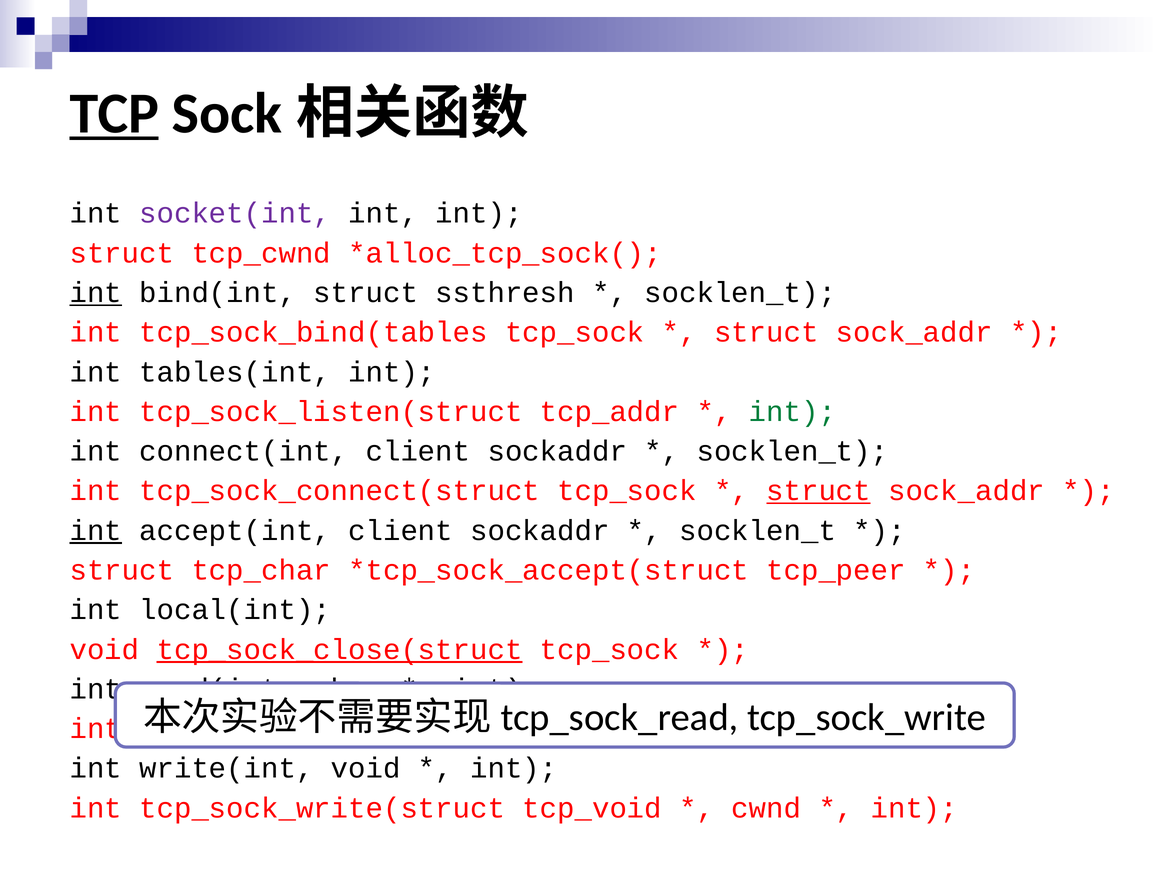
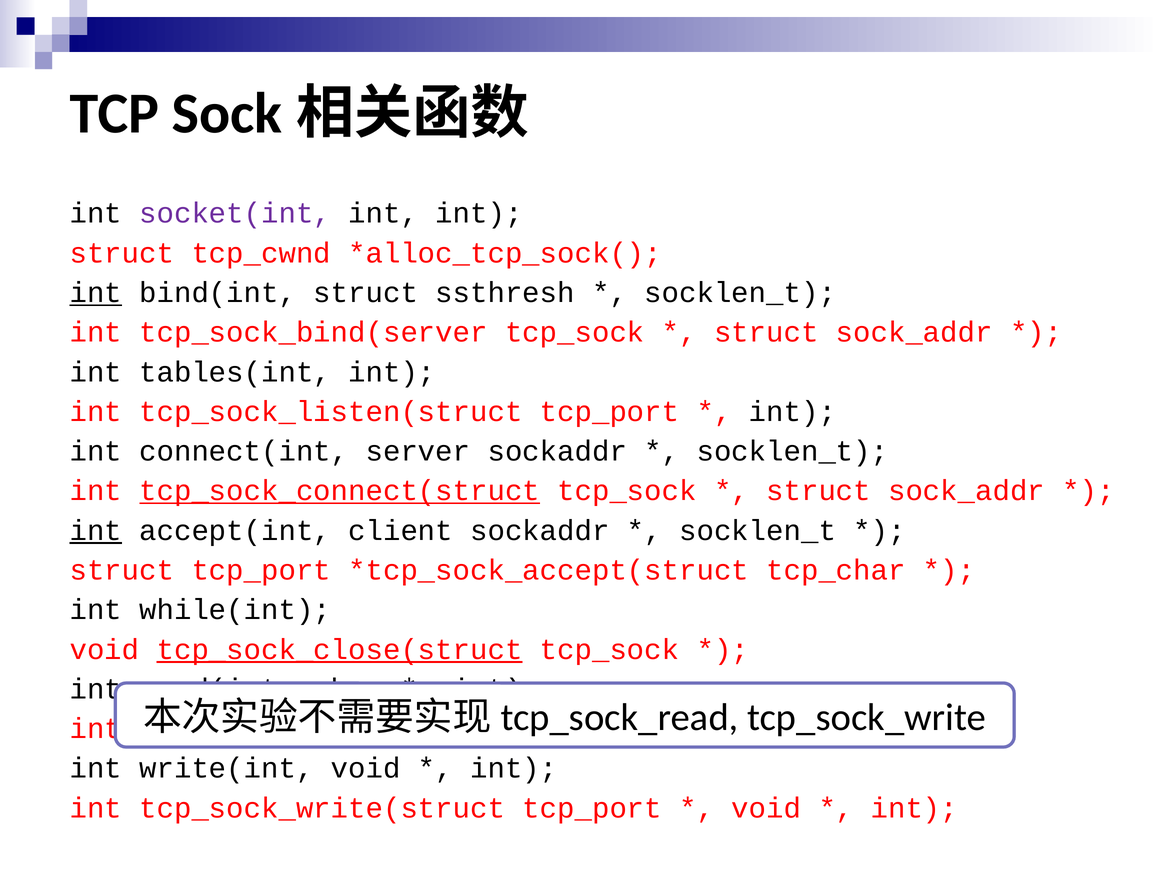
TCP underline: present -> none
tcp_sock_bind(tables: tcp_sock_bind(tables -> tcp_sock_bind(server
tcp_sock_listen(struct tcp_addr: tcp_addr -> tcp_port
int at (792, 412) colour: green -> black
connect(int client: client -> server
tcp_sock_connect(struct underline: none -> present
struct at (819, 491) underline: present -> none
struct tcp_char: tcp_char -> tcp_port
tcp_peer: tcp_peer -> tcp_char
local(int: local(int -> while(int
tcp_sock_write(struct tcp_void: tcp_void -> tcp_port
cwnd at (766, 809): cwnd -> void
